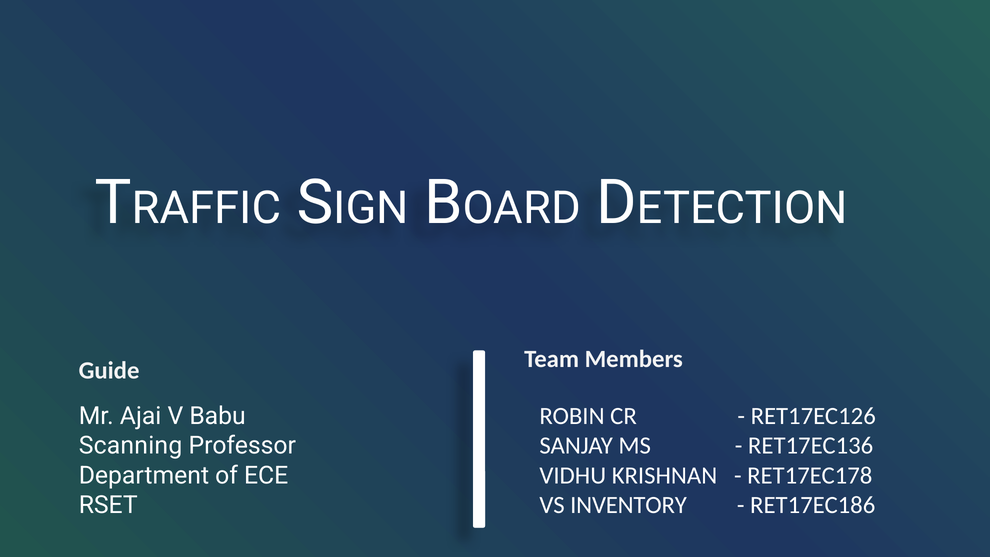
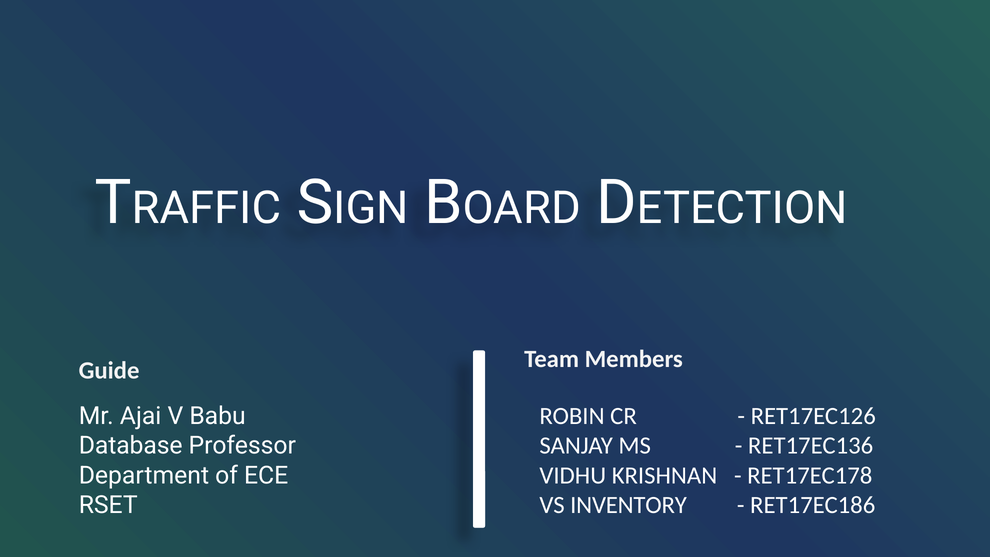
Scanning: Scanning -> Database
